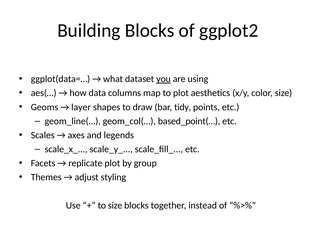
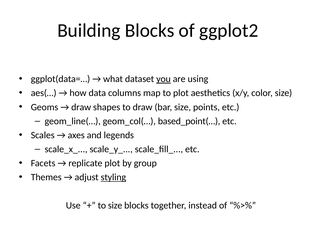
layer at (81, 107): layer -> draw
bar tidy: tidy -> size
styling underline: none -> present
